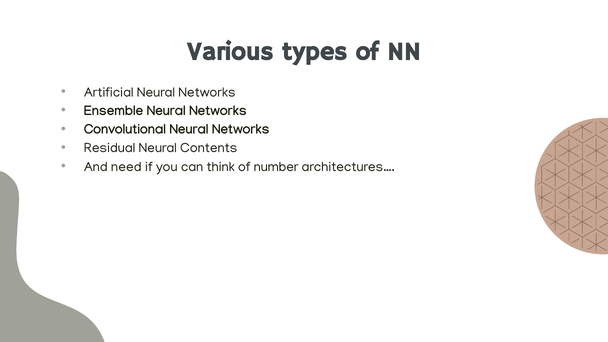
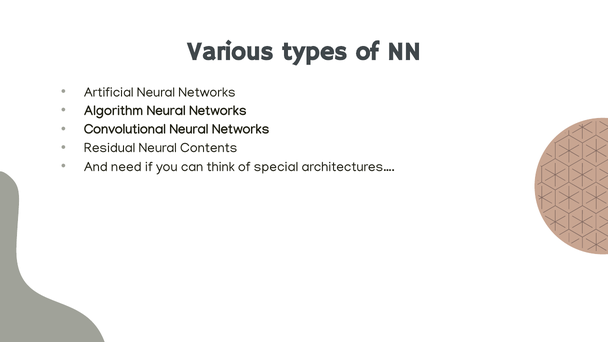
Ensemble: Ensemble -> Algorithm
number: number -> special
